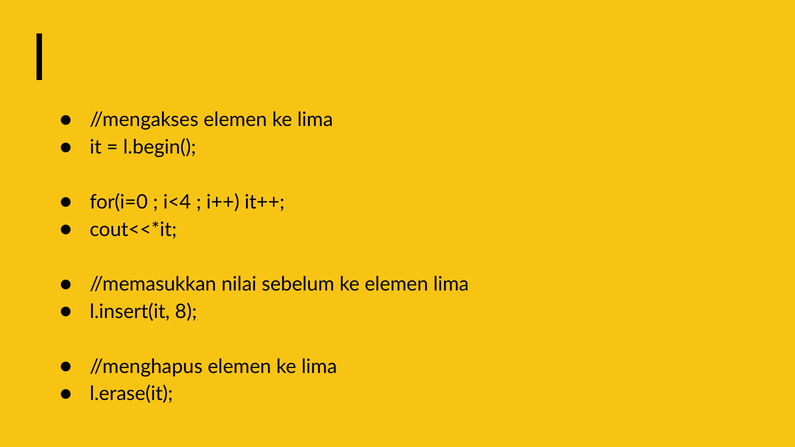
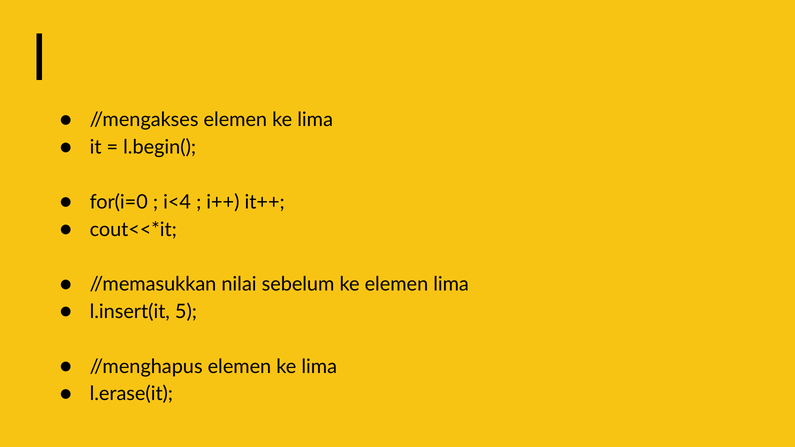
8: 8 -> 5
